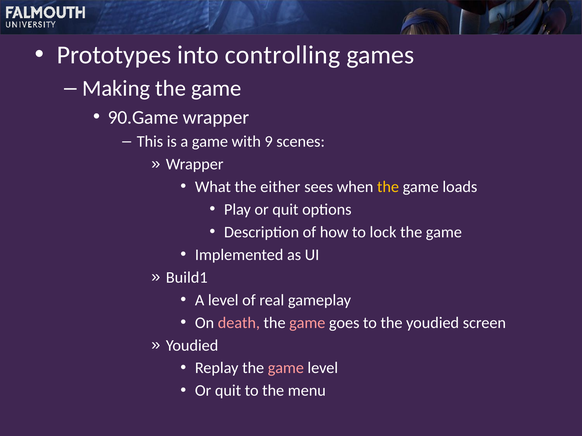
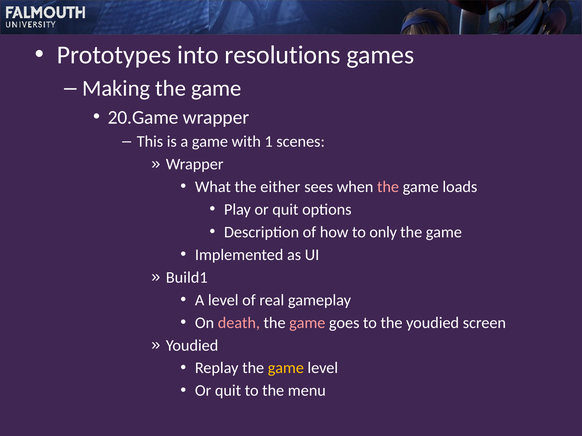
controlling: controlling -> resolutions
90.Game: 90.Game -> 20.Game
9: 9 -> 1
the at (388, 187) colour: yellow -> pink
lock: lock -> only
game at (286, 368) colour: pink -> yellow
